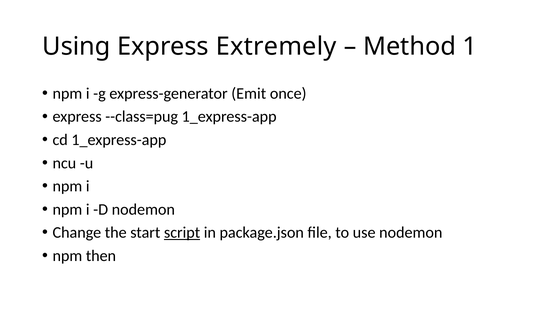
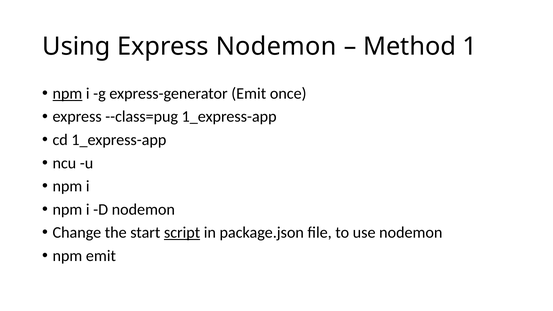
Express Extremely: Extremely -> Nodemon
npm at (67, 93) underline: none -> present
npm then: then -> emit
